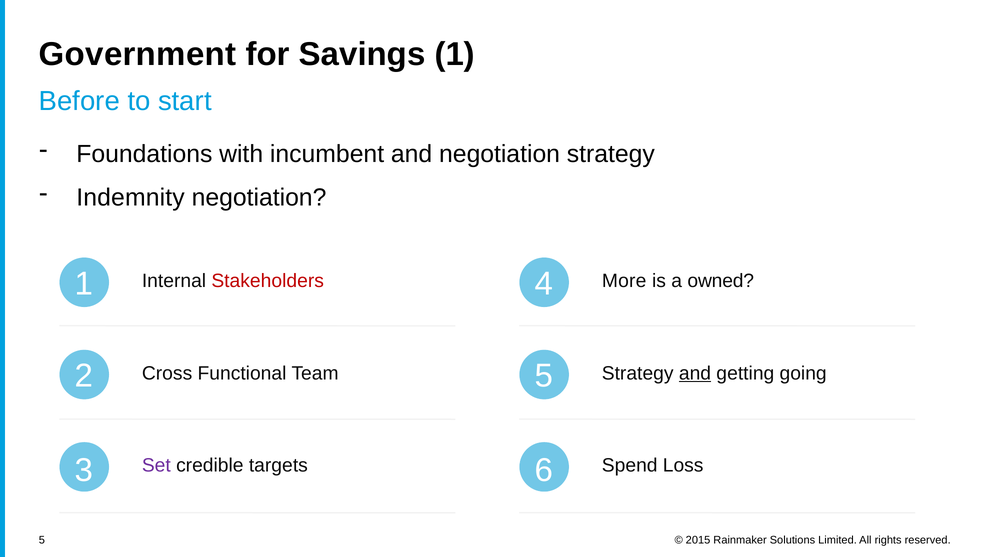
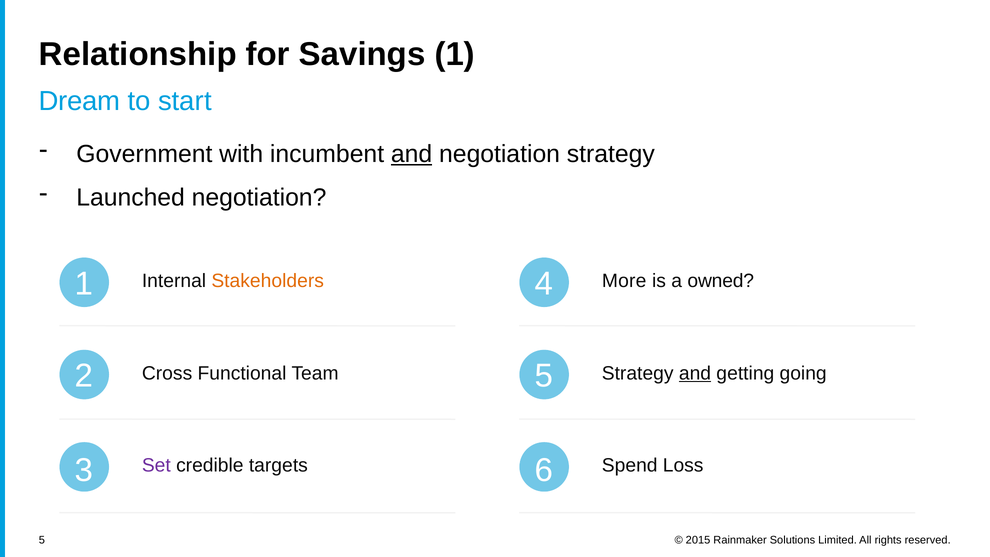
Government: Government -> Relationship
Before: Before -> Dream
Foundations: Foundations -> Government
and at (412, 154) underline: none -> present
Indemnity: Indemnity -> Launched
Stakeholders colour: red -> orange
